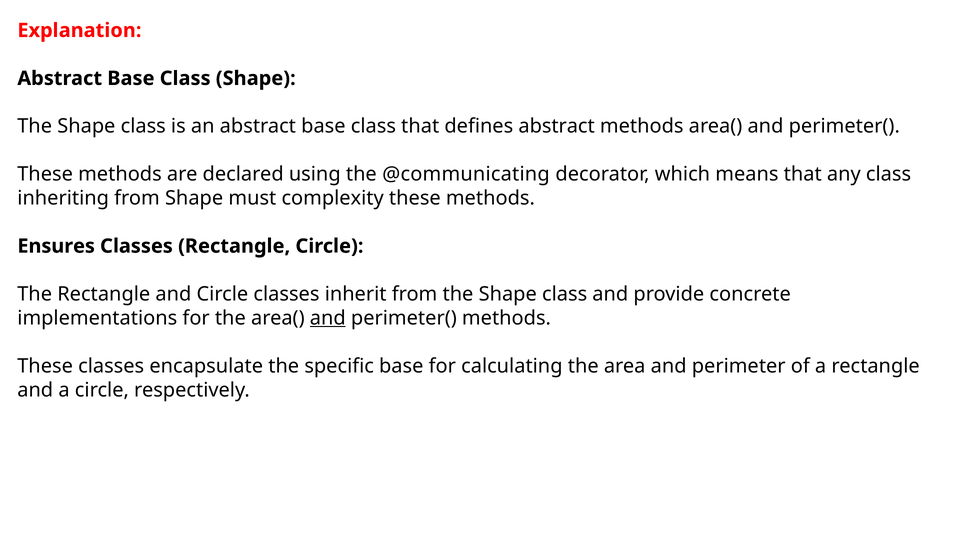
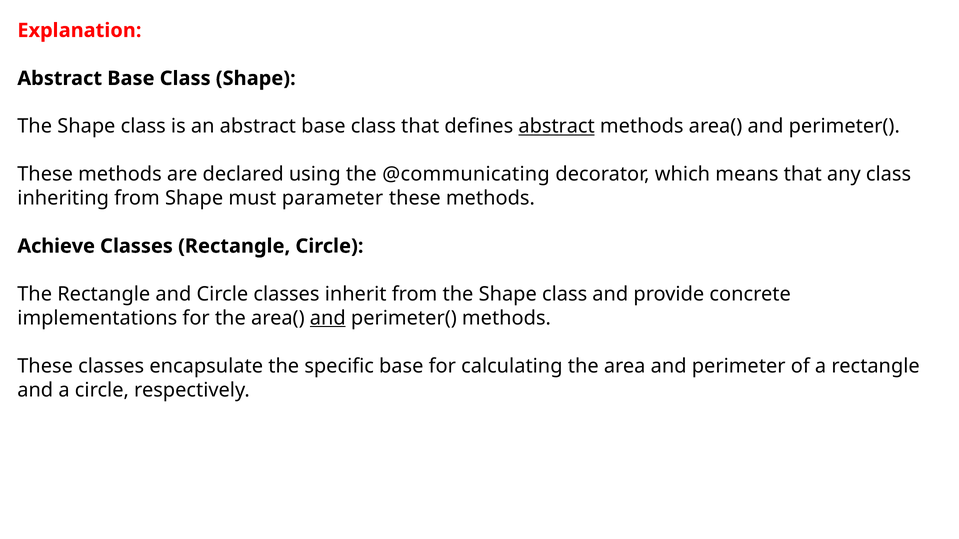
abstract at (557, 126) underline: none -> present
complexity: complexity -> parameter
Ensures: Ensures -> Achieve
